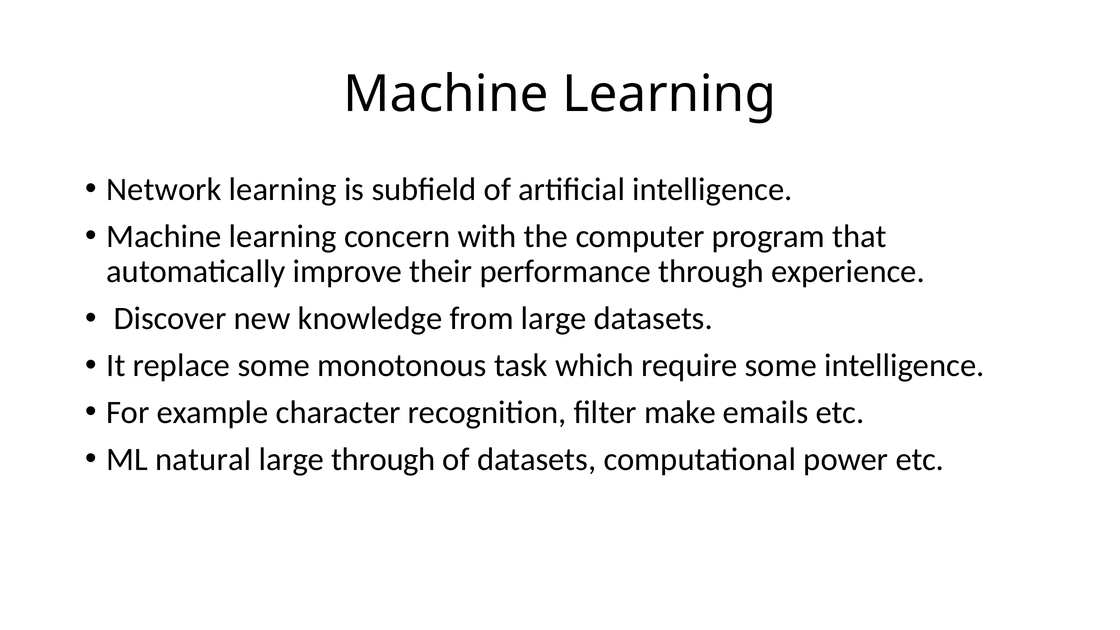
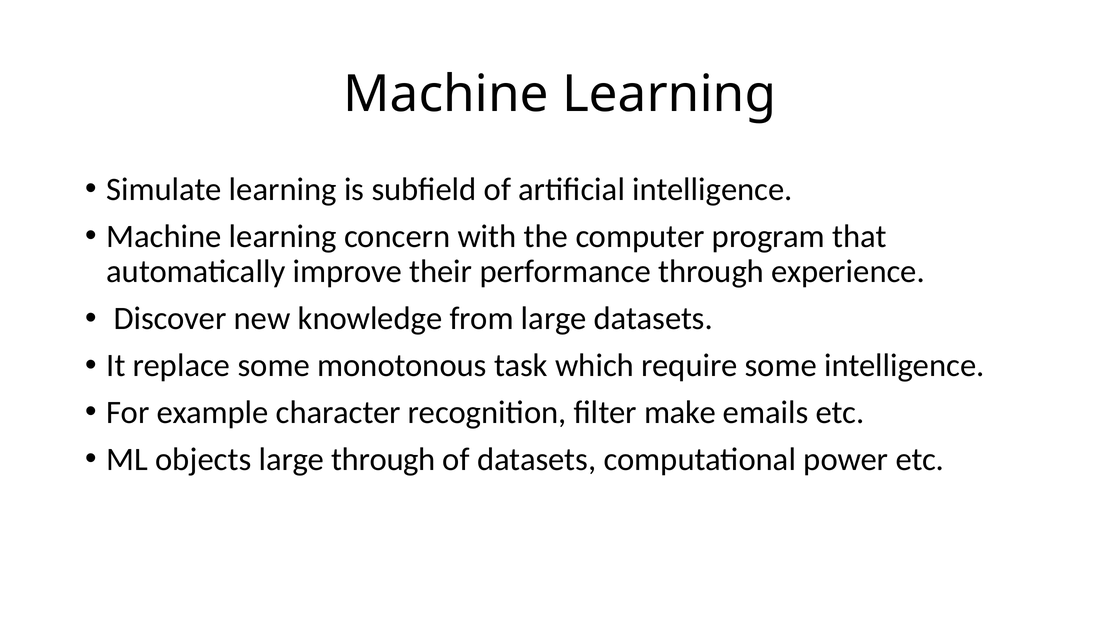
Network: Network -> Simulate
natural: natural -> objects
